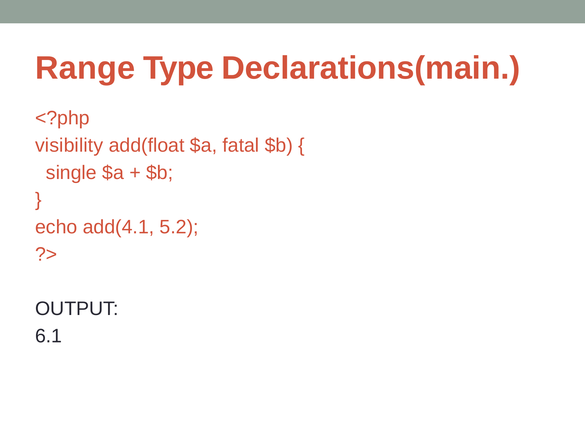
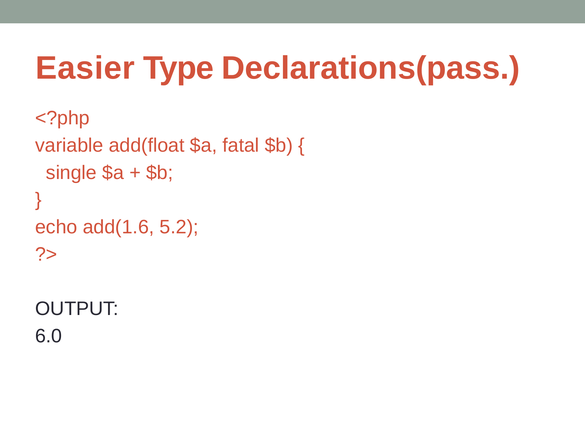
Range: Range -> Easier
Declarations(main: Declarations(main -> Declarations(pass
visibility: visibility -> variable
add(4.1: add(4.1 -> add(1.6
6.1: 6.1 -> 6.0
